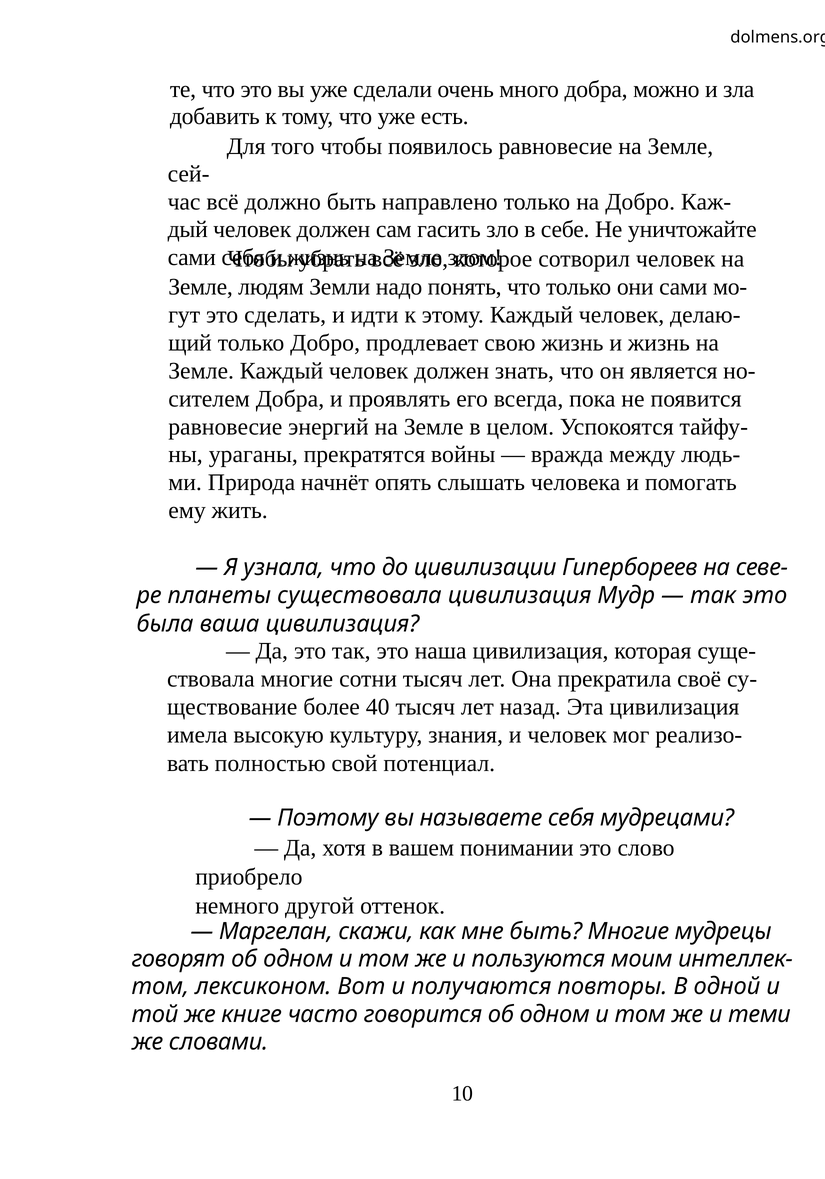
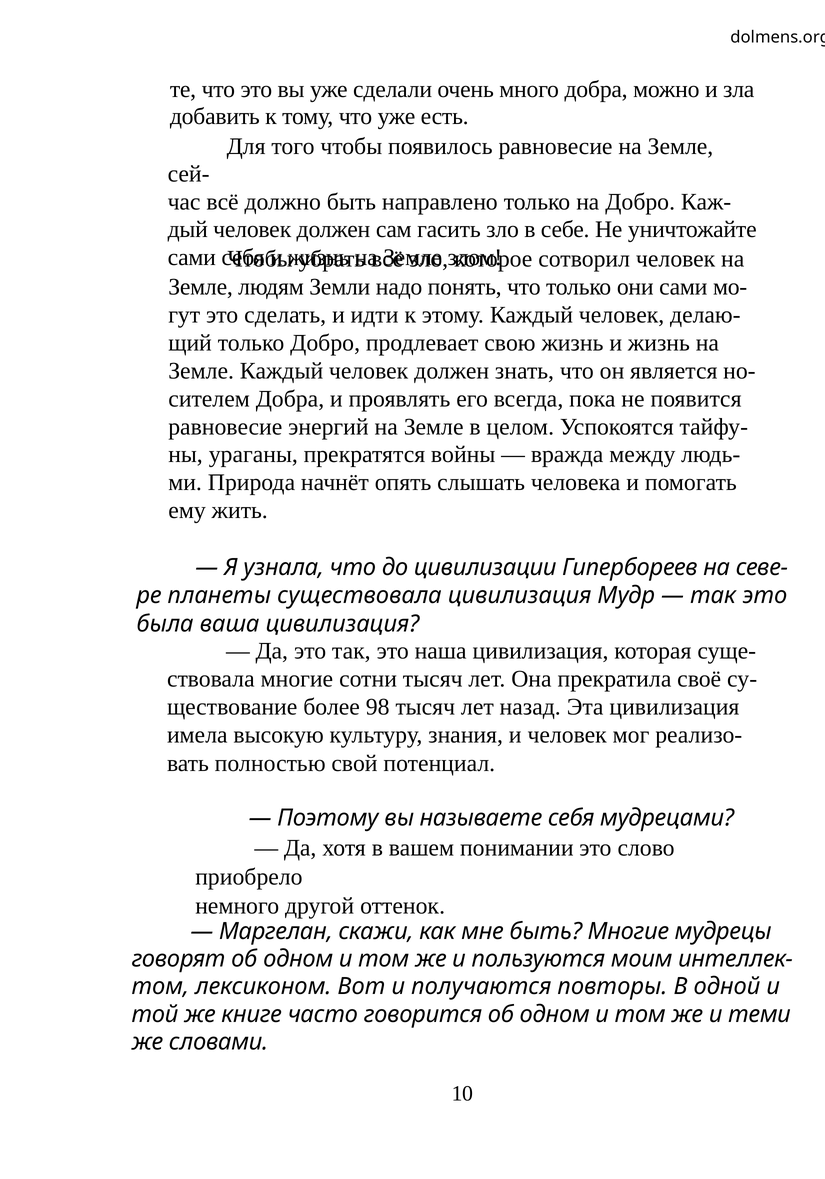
40: 40 -> 98
